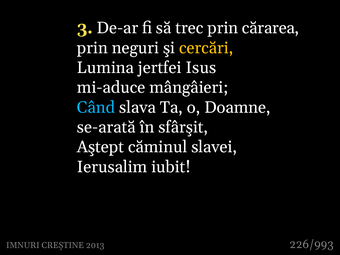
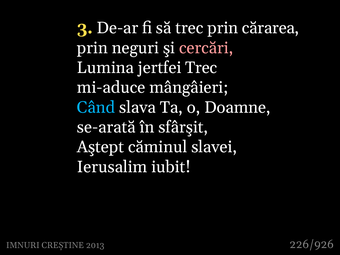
cercări colour: yellow -> pink
jertfei Isus: Isus -> Trec
226/993: 226/993 -> 226/926
